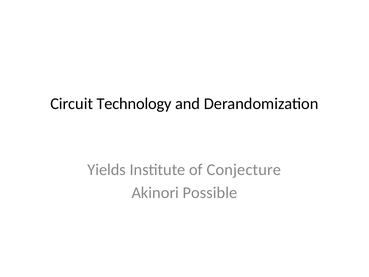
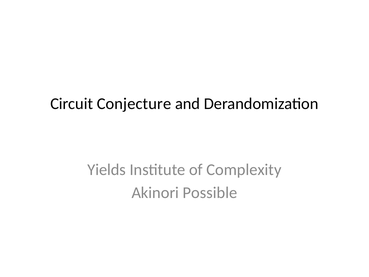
Technology: Technology -> Conjecture
Conjecture: Conjecture -> Complexity
